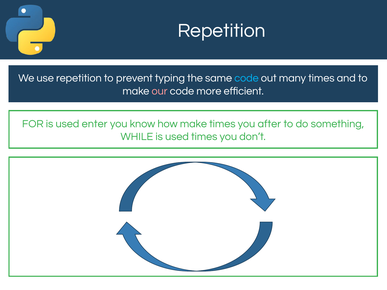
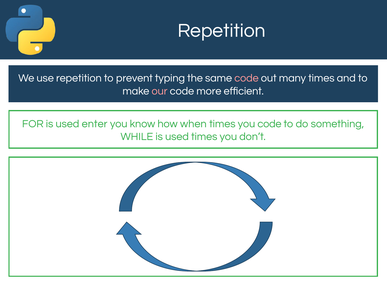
code at (246, 78) colour: light blue -> pink
how make: make -> when
you after: after -> code
